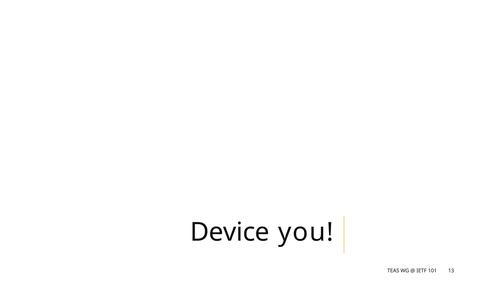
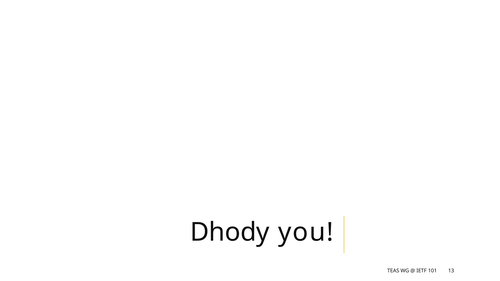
Device: Device -> Dhody
